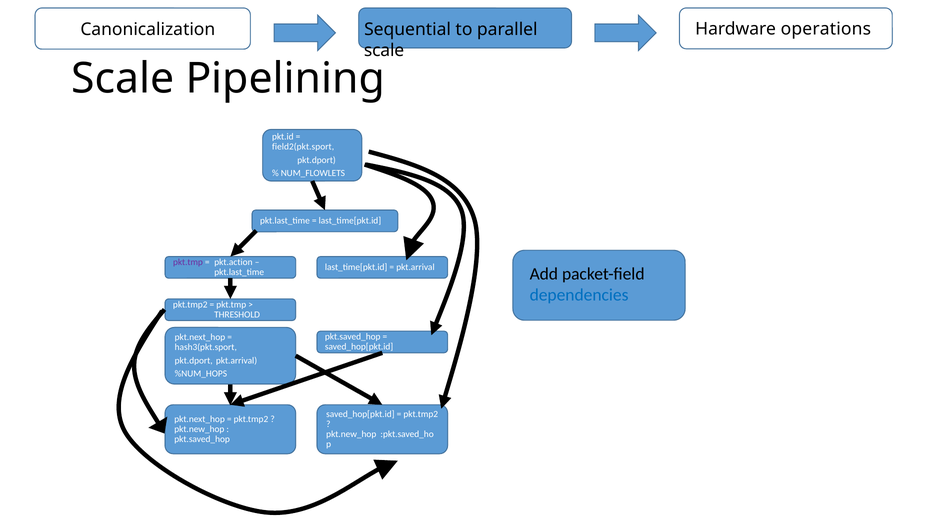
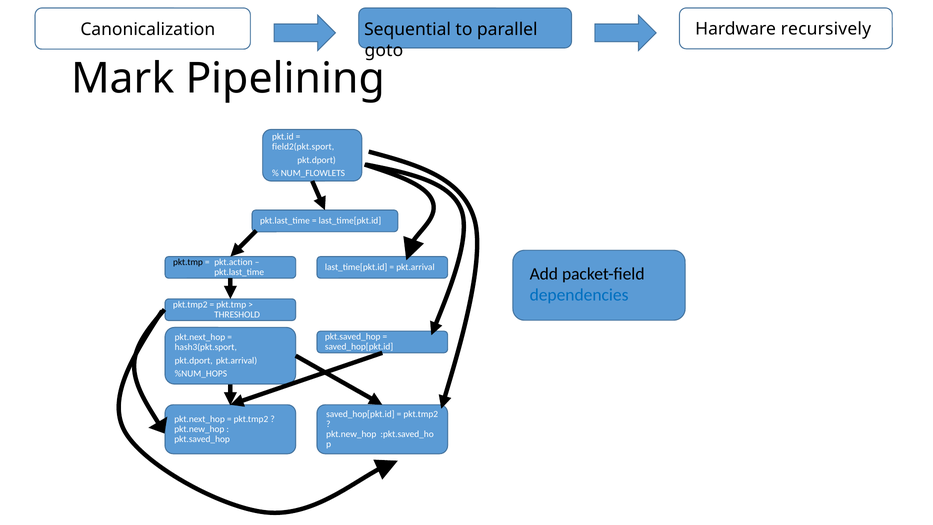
operations: operations -> recursively
scale at (384, 51): scale -> goto
Scale at (123, 78): Scale -> Mark
pkt.tmp at (188, 262) colour: purple -> black
